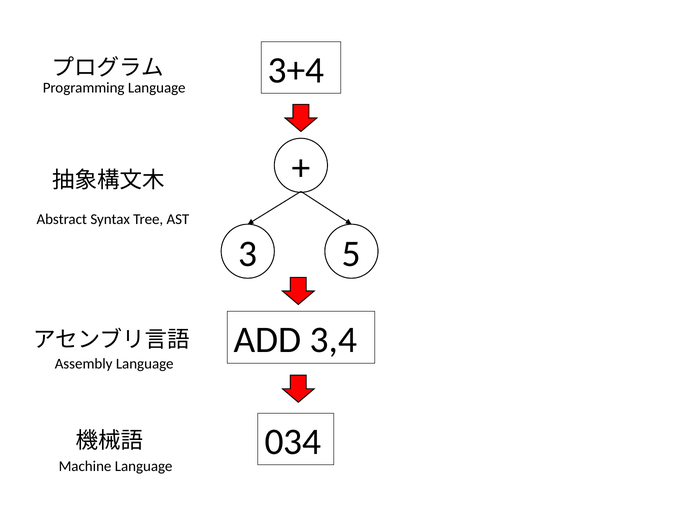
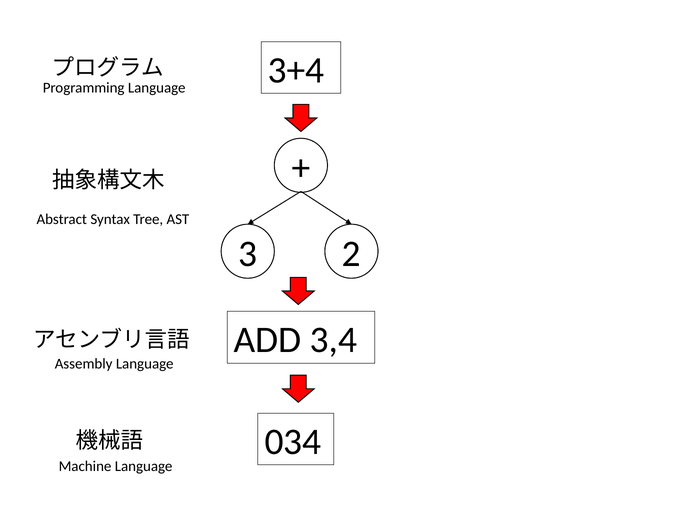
5: 5 -> 2
